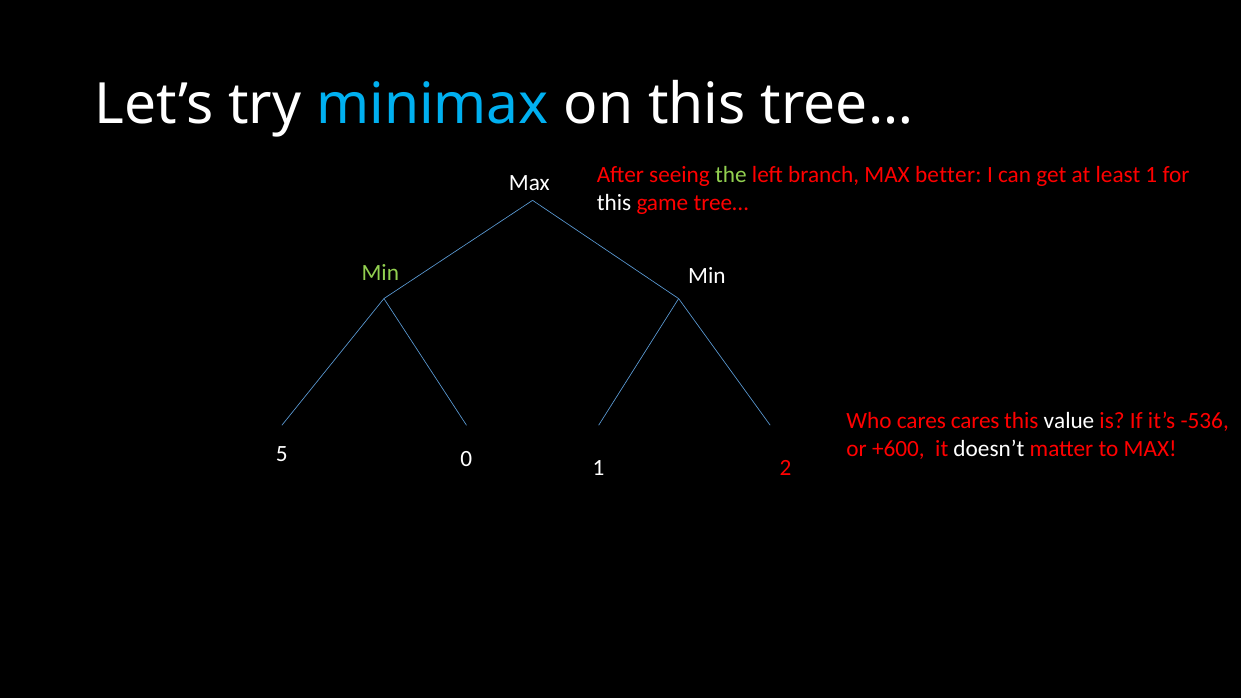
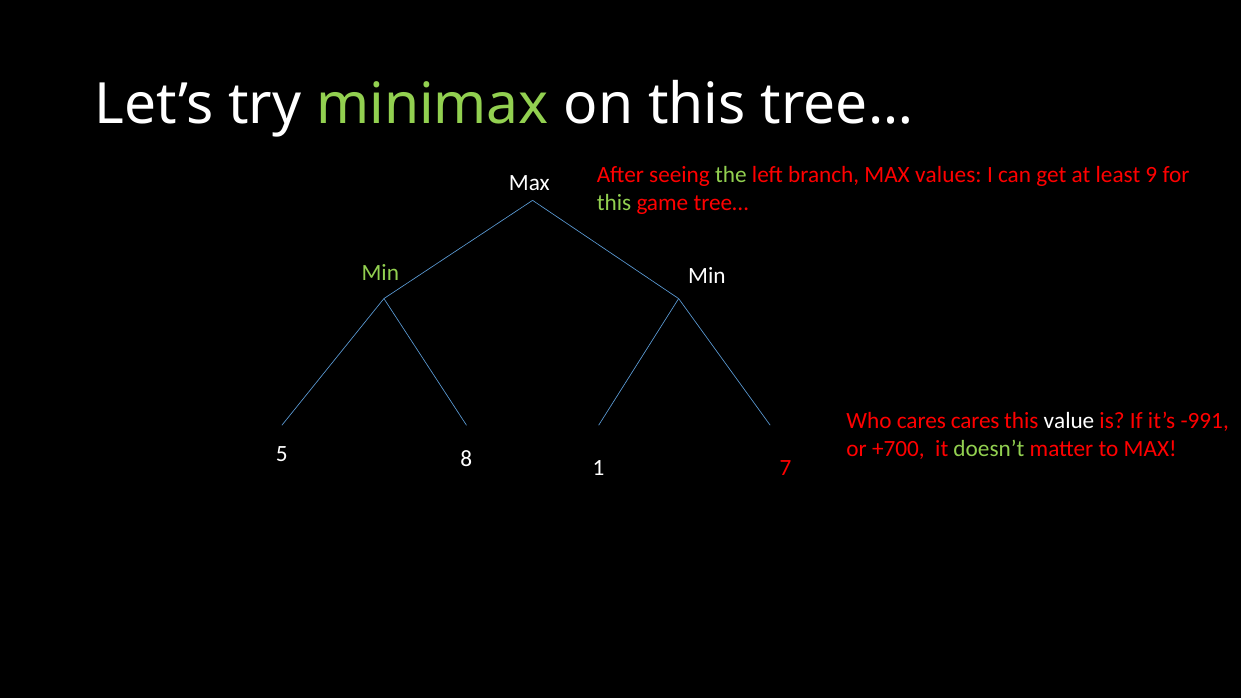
minimax colour: light blue -> light green
better: better -> values
least 1: 1 -> 9
this at (614, 202) colour: white -> light green
-536: -536 -> -991
+600: +600 -> +700
doesn’t colour: white -> light green
0: 0 -> 8
2: 2 -> 7
